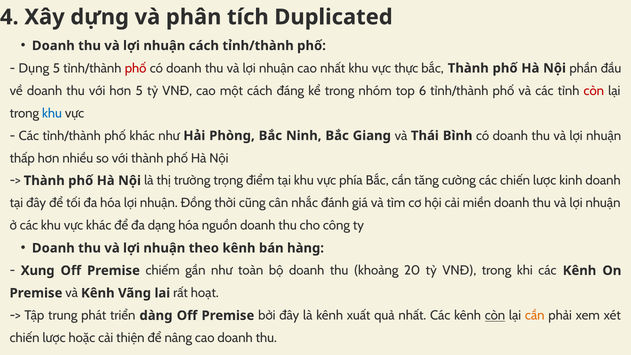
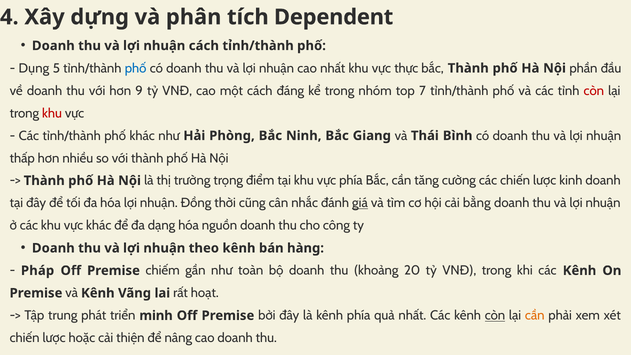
Duplicated: Duplicated -> Dependent
phố at (136, 68) colour: red -> blue
hơn 5: 5 -> 9
6: 6 -> 7
khu at (52, 113) colour: blue -> red
giá underline: none -> present
miền: miền -> bằng
Xung: Xung -> Pháp
dàng: dàng -> minh
kênh xuất: xuất -> phía
